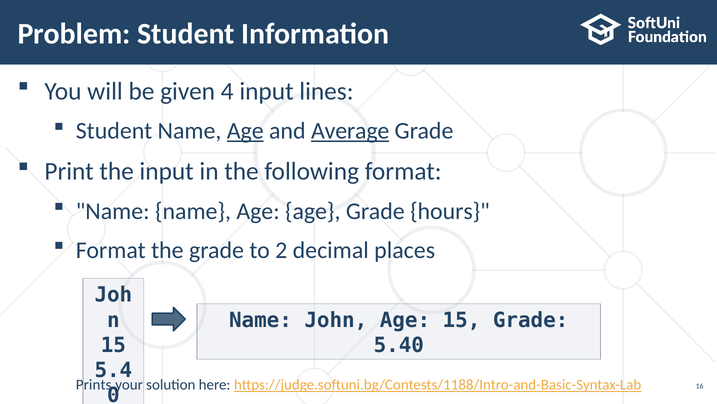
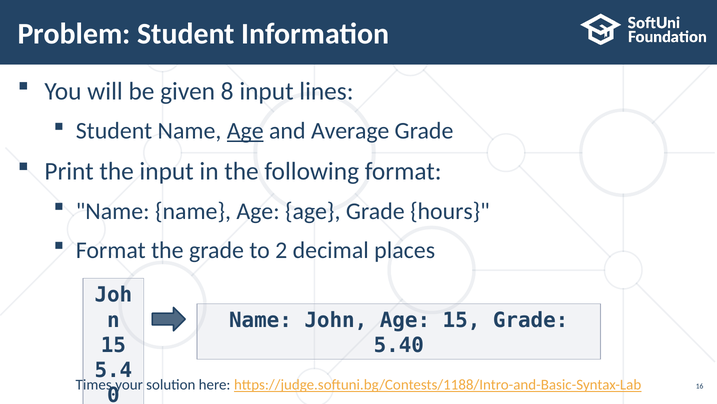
4: 4 -> 8
Average underline: present -> none
Prints: Prints -> Times
